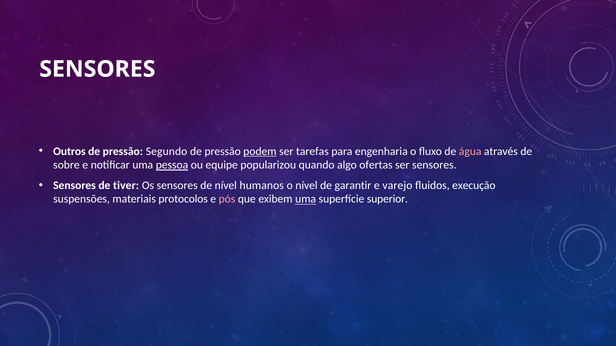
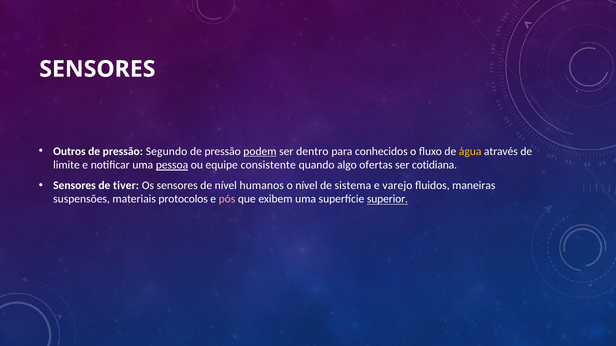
tarefas: tarefas -> dentro
engenharia: engenharia -> conhecidos
água colour: pink -> yellow
sobre: sobre -> limite
popularizou: popularizou -> consistente
ser sensores: sensores -> cotidiana
garantir: garantir -> sistema
execução: execução -> maneiras
uma at (306, 199) underline: present -> none
superior underline: none -> present
